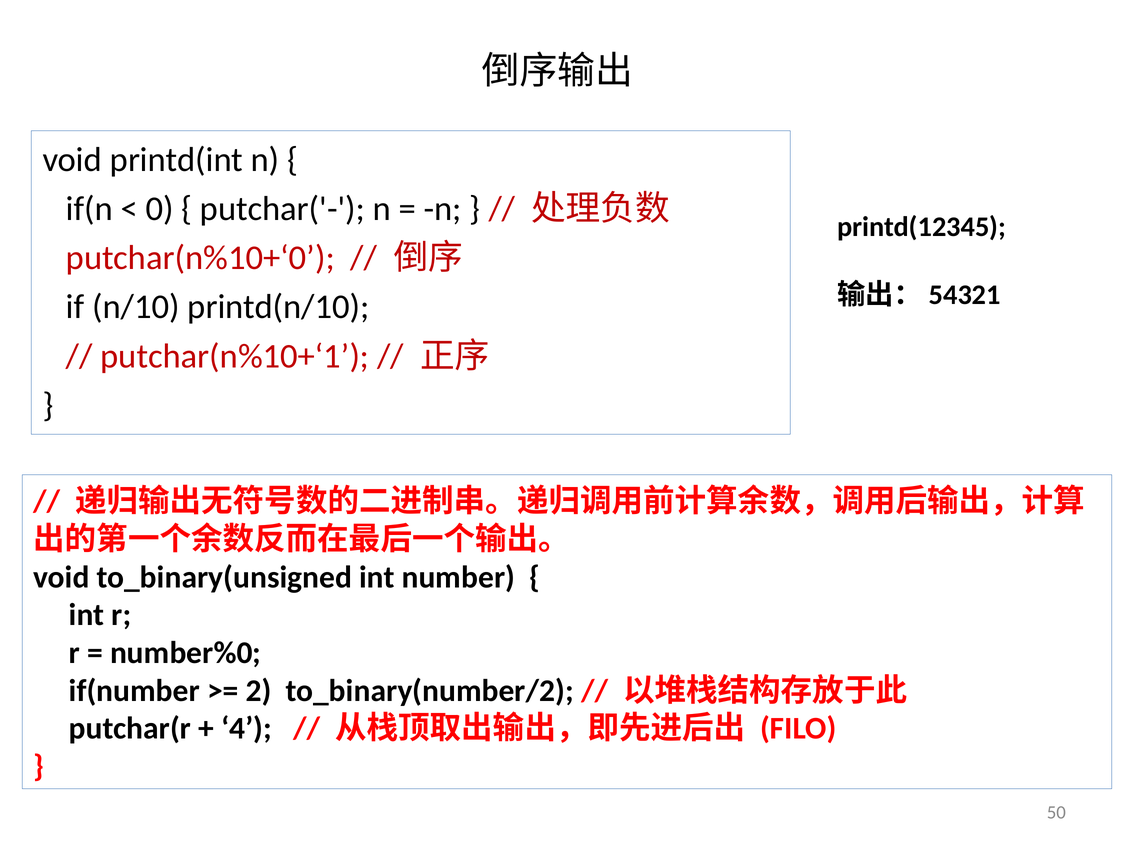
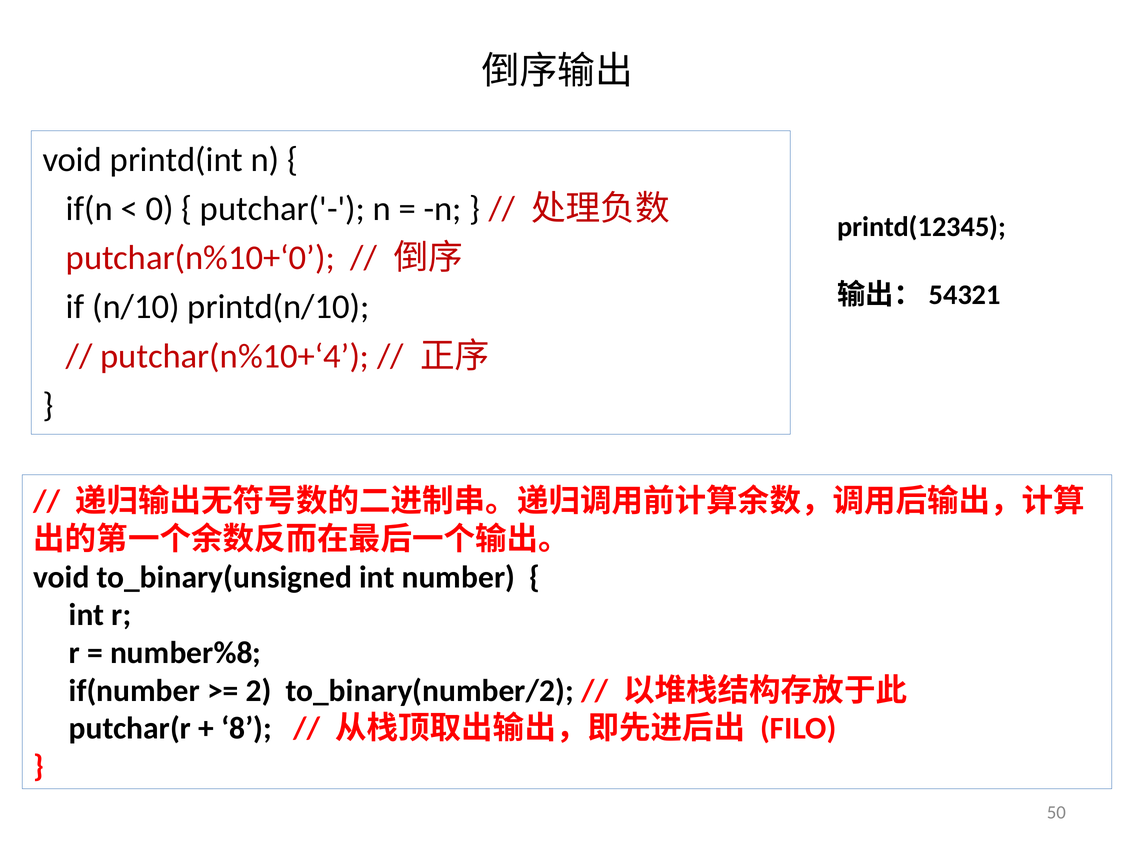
putchar(n%10+‘1: putchar(n%10+‘1 -> putchar(n%10+‘4
number%0: number%0 -> number%8
4: 4 -> 8
